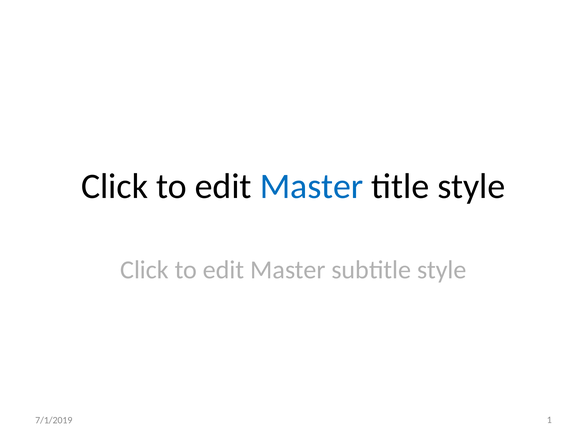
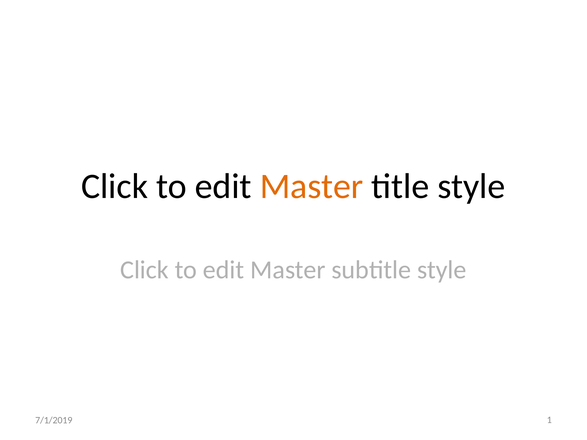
Master at (312, 186) colour: blue -> orange
